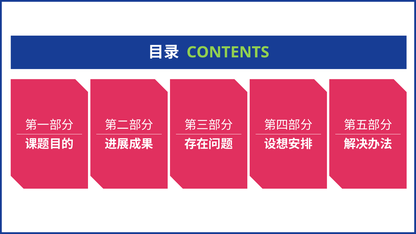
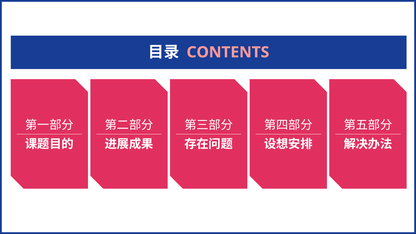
CONTENTS colour: light green -> pink
